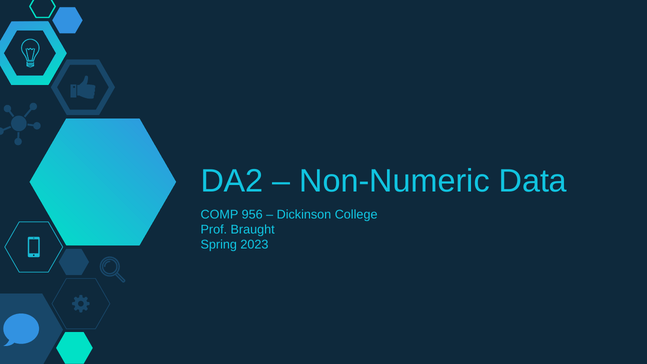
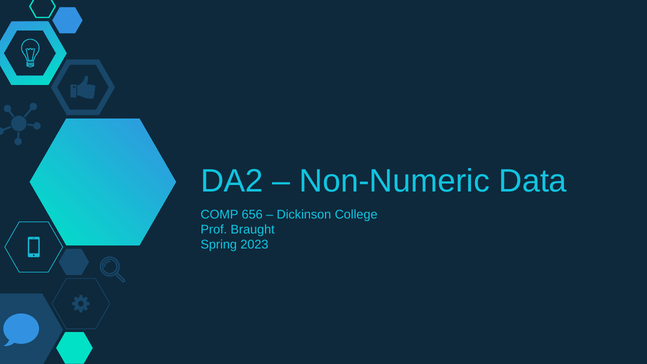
956: 956 -> 656
